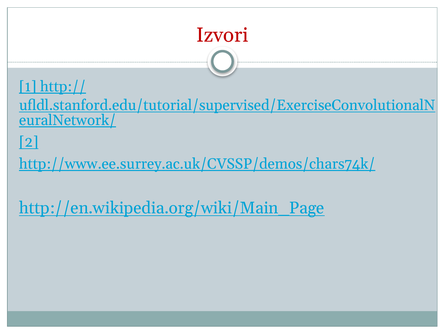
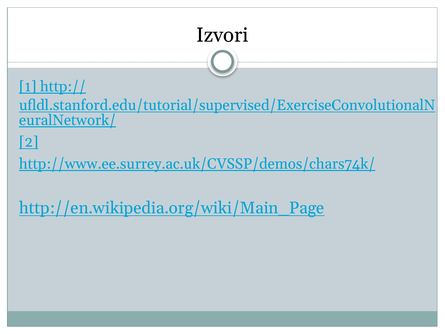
Izvori colour: red -> black
